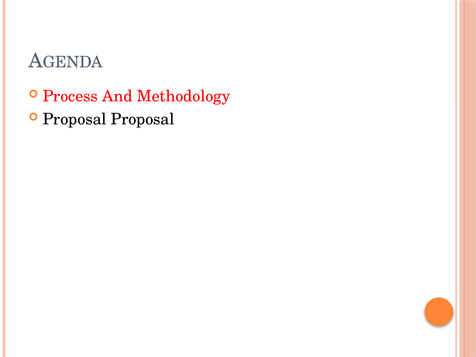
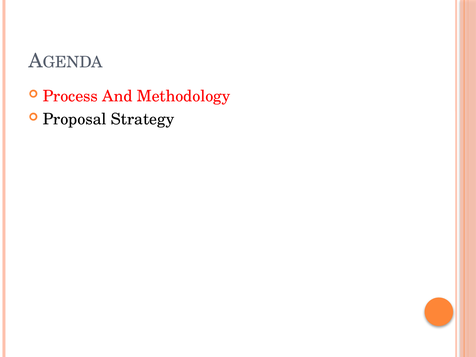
Proposal Proposal: Proposal -> Strategy
